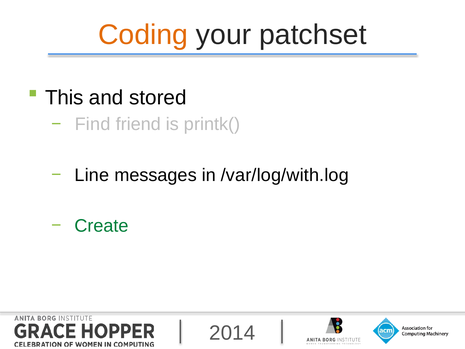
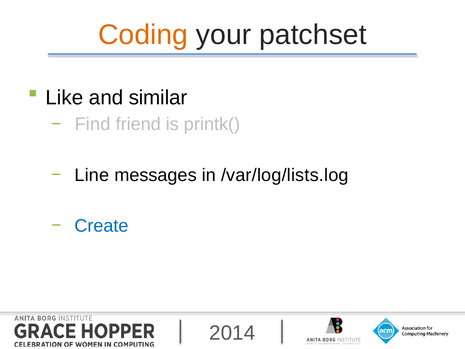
This: This -> Like
stored: stored -> similar
/var/log/with.log: /var/log/with.log -> /var/log/lists.log
Create colour: green -> blue
